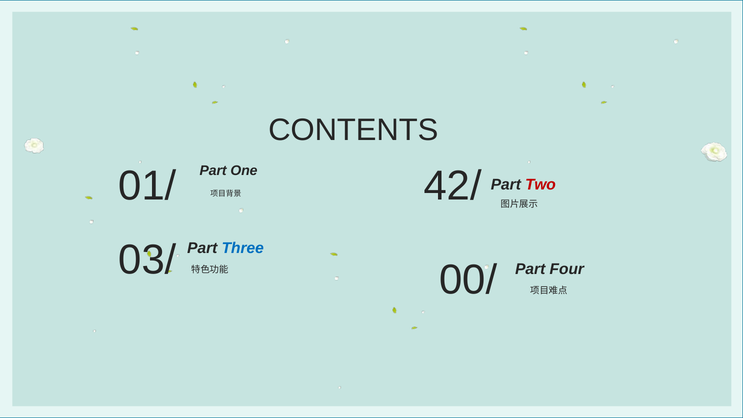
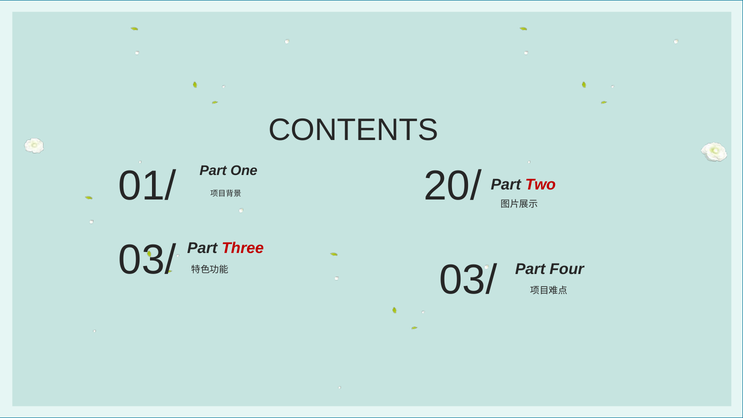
42/: 42/ -> 20/
Three colour: blue -> red
00/ at (468, 280): 00/ -> 03/
